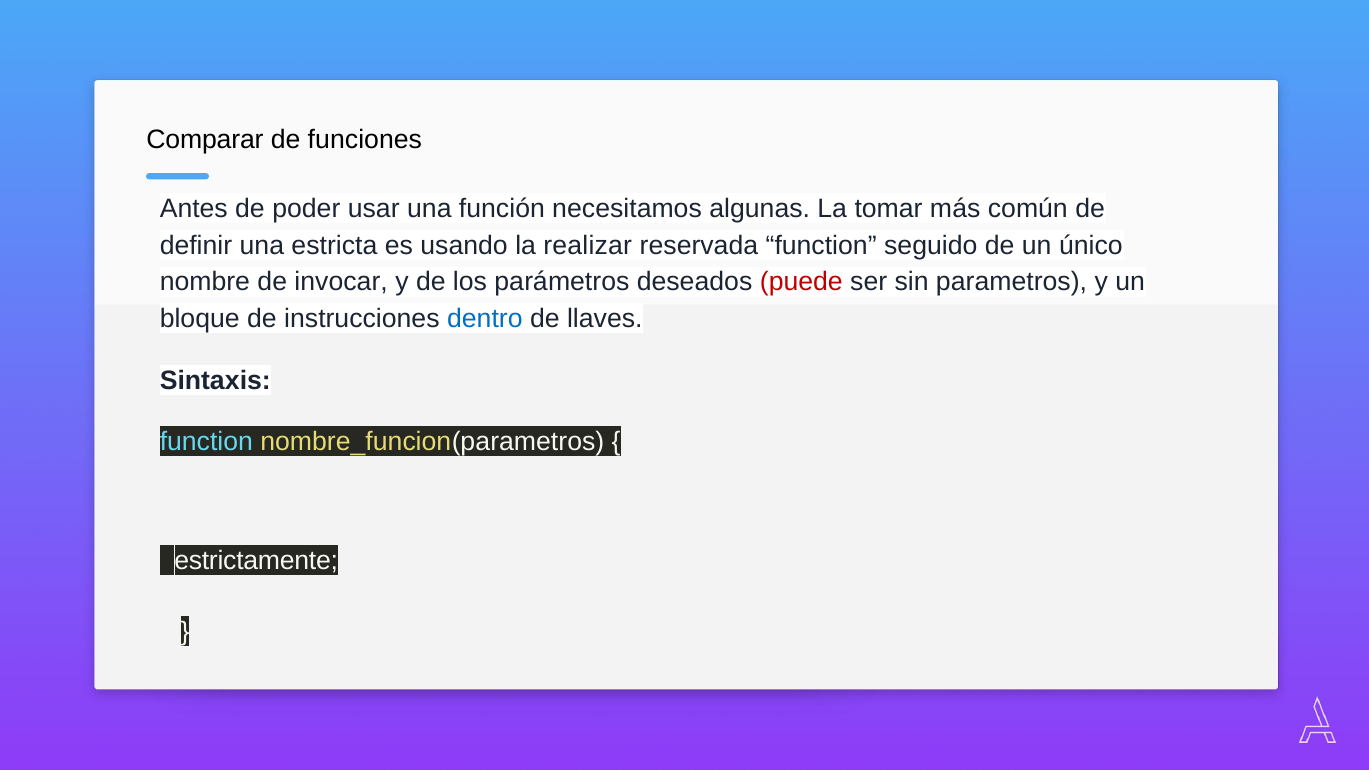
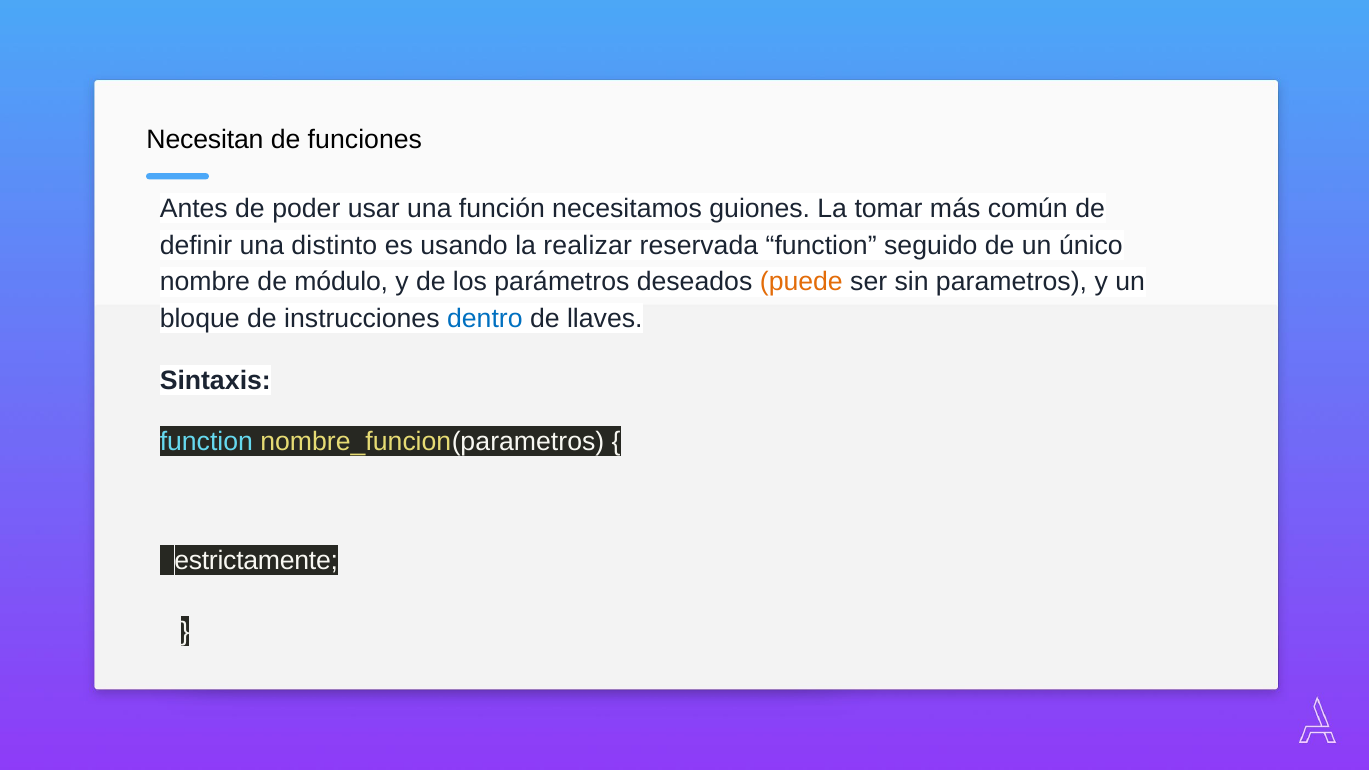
Comparar: Comparar -> Necesitan
algunas: algunas -> guiones
estricta: estricta -> distinto
invocar: invocar -> módulo
puede colour: red -> orange
